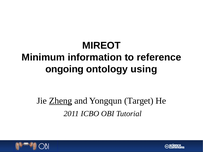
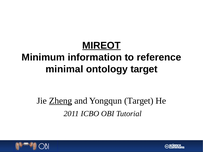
MIREOT underline: none -> present
ongoing: ongoing -> minimal
ontology using: using -> target
